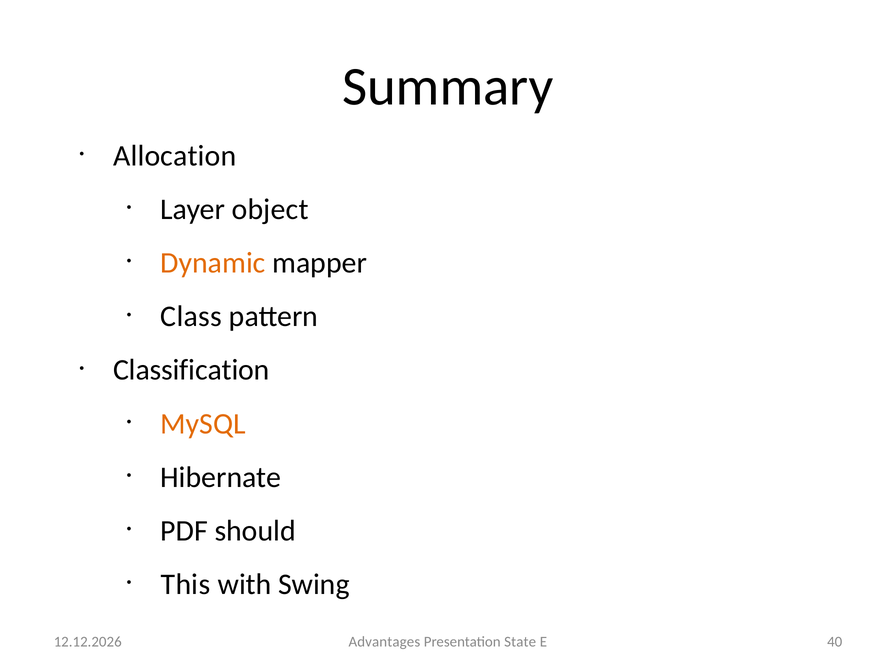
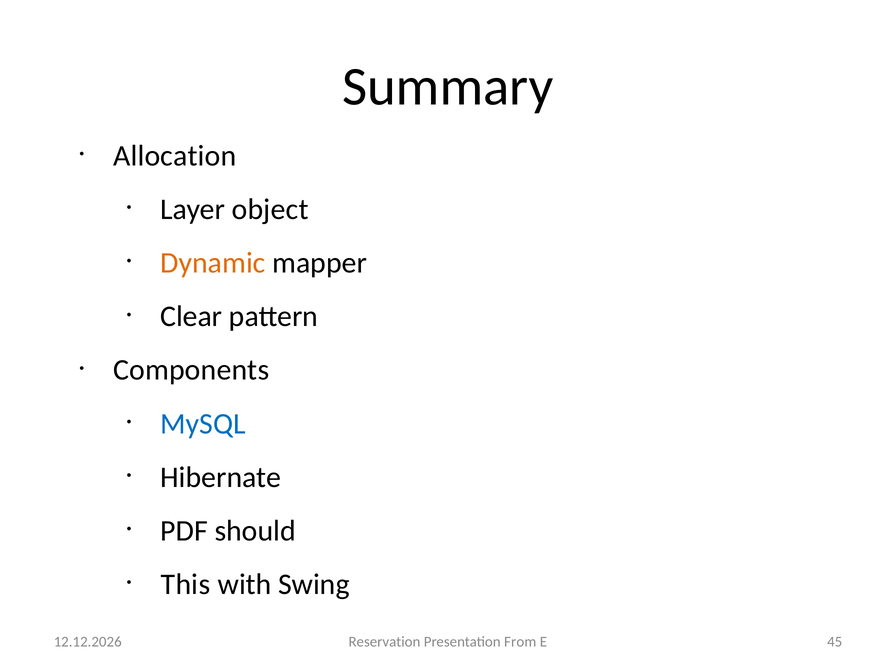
Class: Class -> Clear
Classification: Classification -> Components
MySQL colour: orange -> blue
Advantages: Advantages -> Reservation
State: State -> From
40: 40 -> 45
